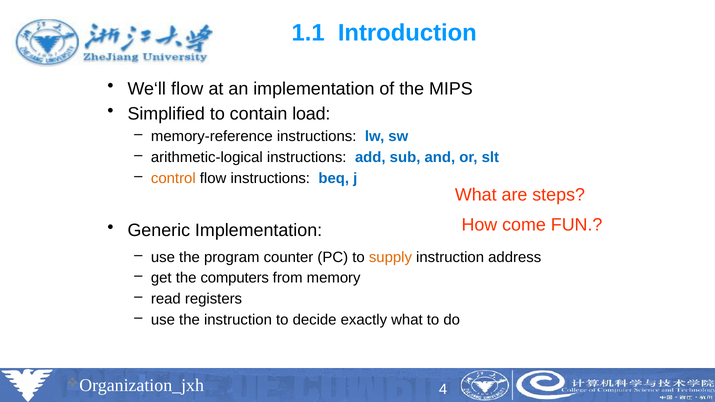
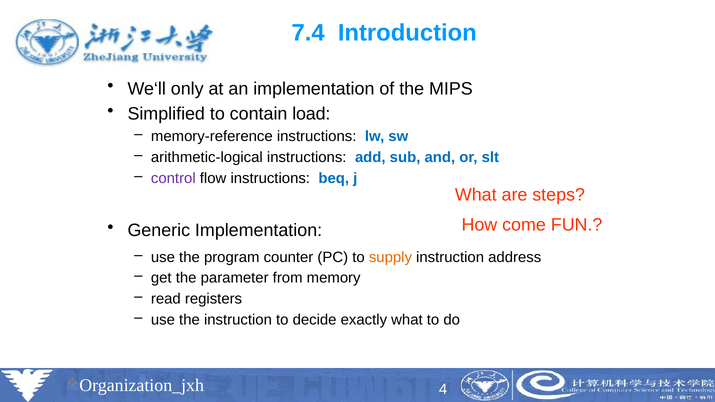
1.1: 1.1 -> 7.4
We‘ll flow: flow -> only
control colour: orange -> purple
computers: computers -> parameter
